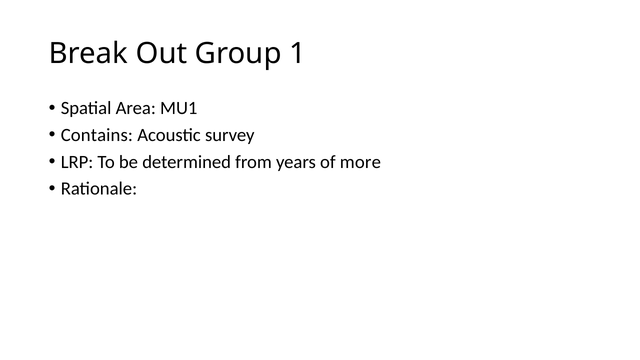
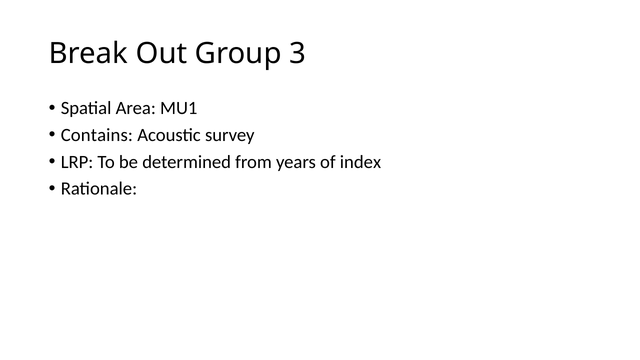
1: 1 -> 3
more: more -> index
